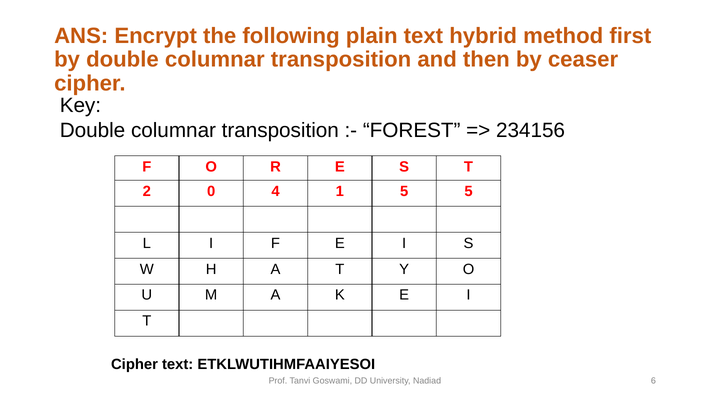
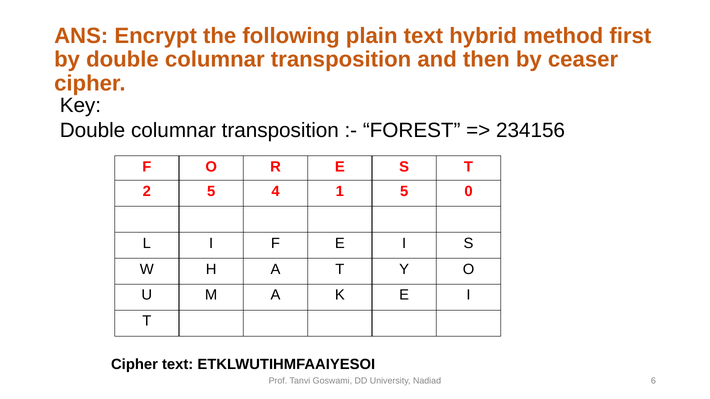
2 0: 0 -> 5
5 5: 5 -> 0
